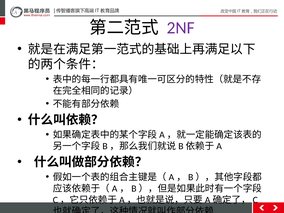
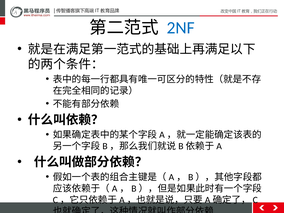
2NF colour: purple -> blue
